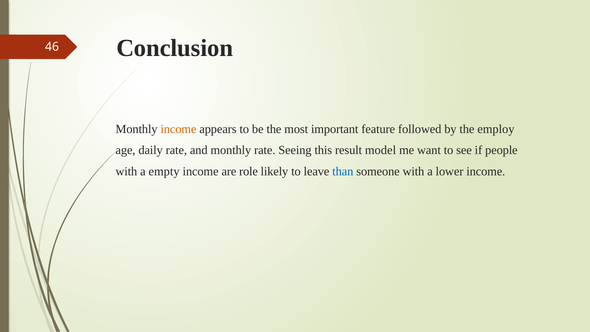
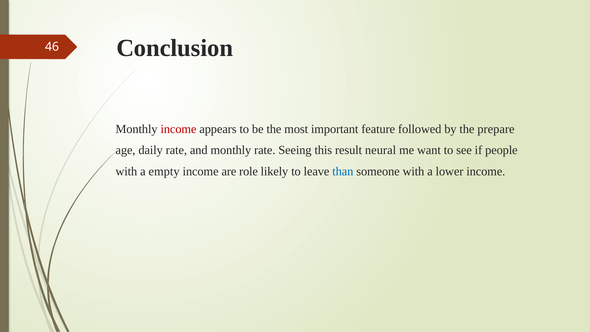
income at (178, 129) colour: orange -> red
employ: employ -> prepare
model: model -> neural
